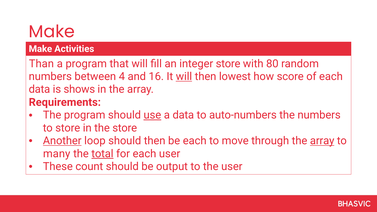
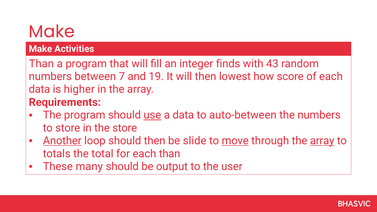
integer store: store -> finds
80: 80 -> 43
4: 4 -> 7
16: 16 -> 19
will at (184, 77) underline: present -> none
shows: shows -> higher
auto-numbers: auto-numbers -> auto-between
be each: each -> slide
move underline: none -> present
many: many -> totals
total underline: present -> none
each user: user -> than
count: count -> many
